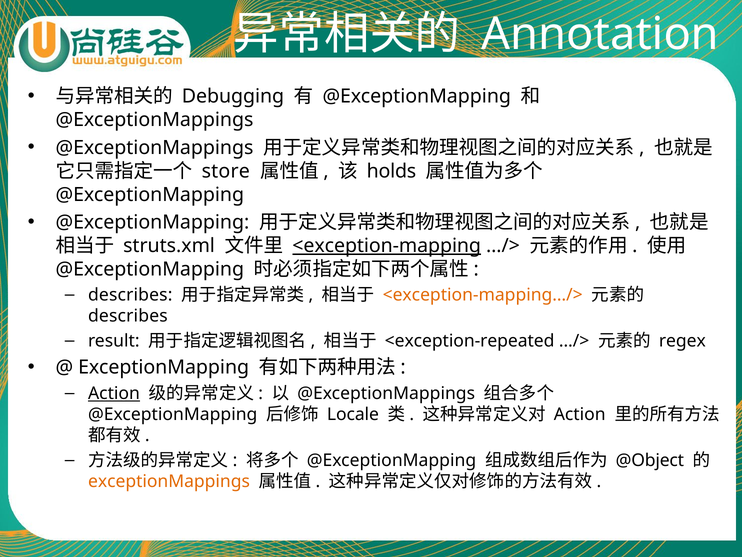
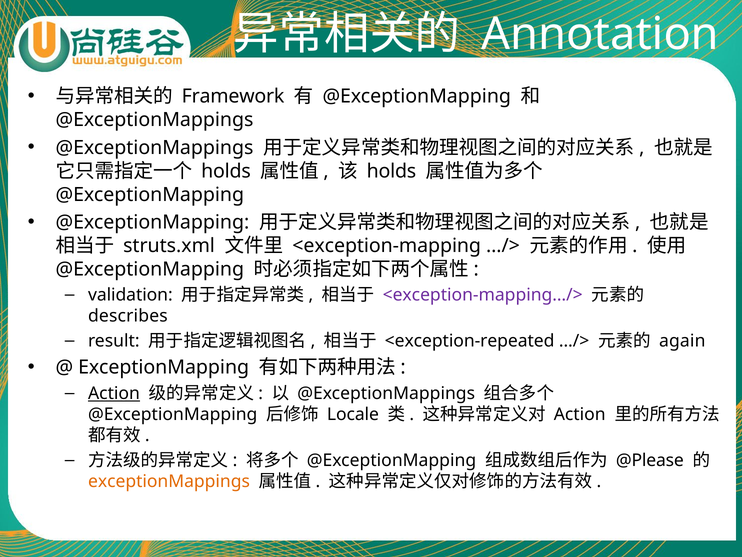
Debugging: Debugging -> Framework
store at (226, 171): store -> holds
<exception-mapping underline: present -> none
describes at (130, 295): describes -> validation
<exception-mapping…/> colour: orange -> purple
regex: regex -> again
@Object: @Object -> @Please
